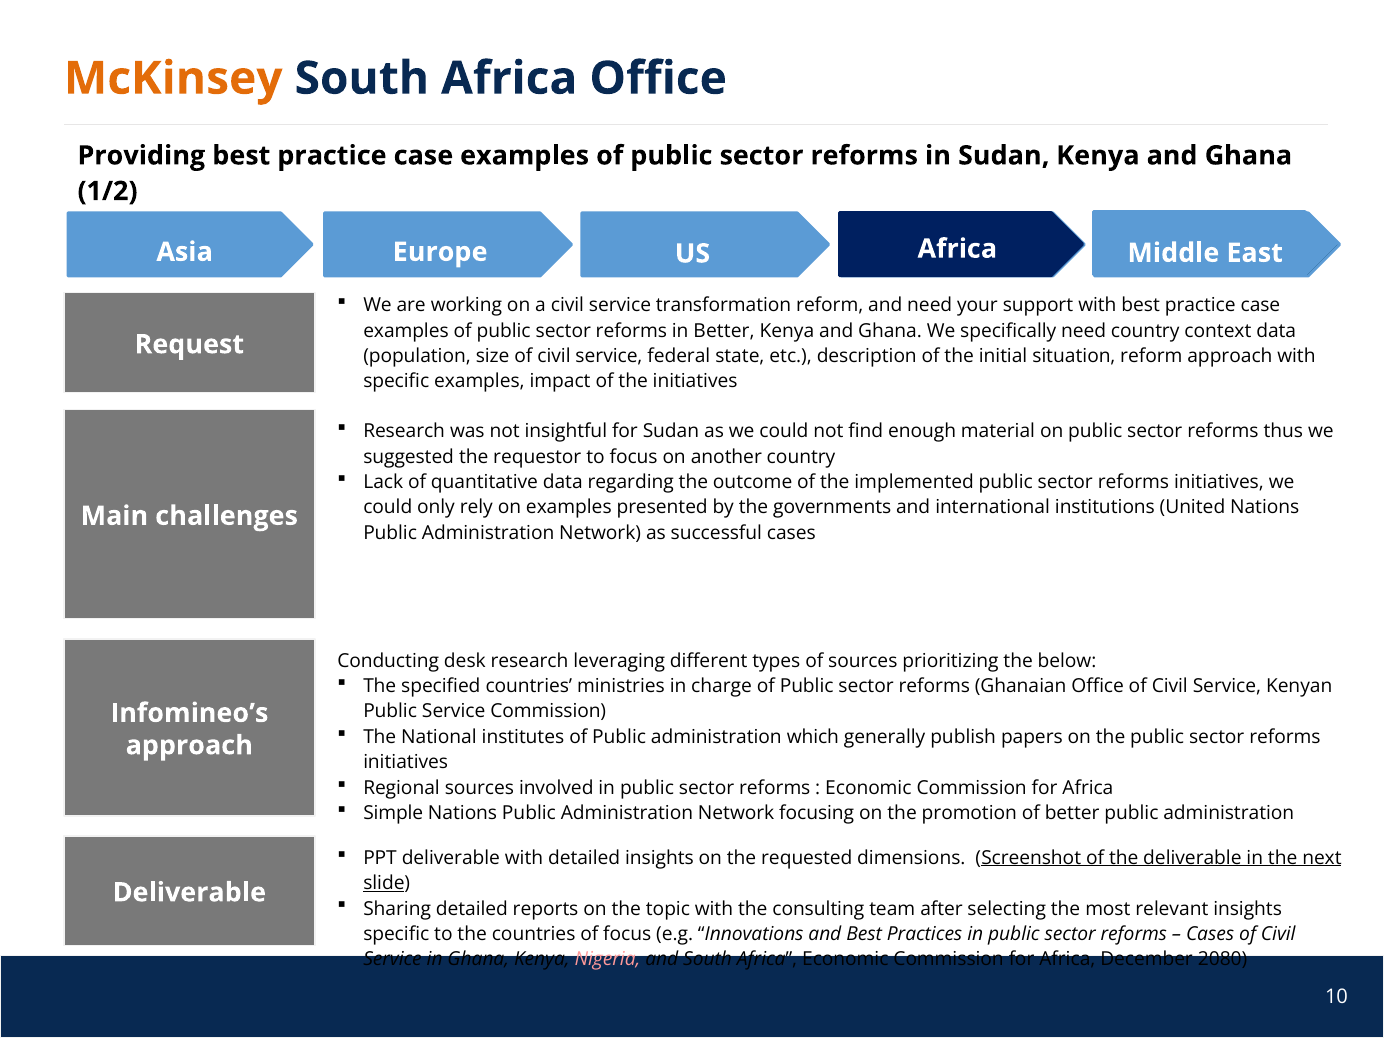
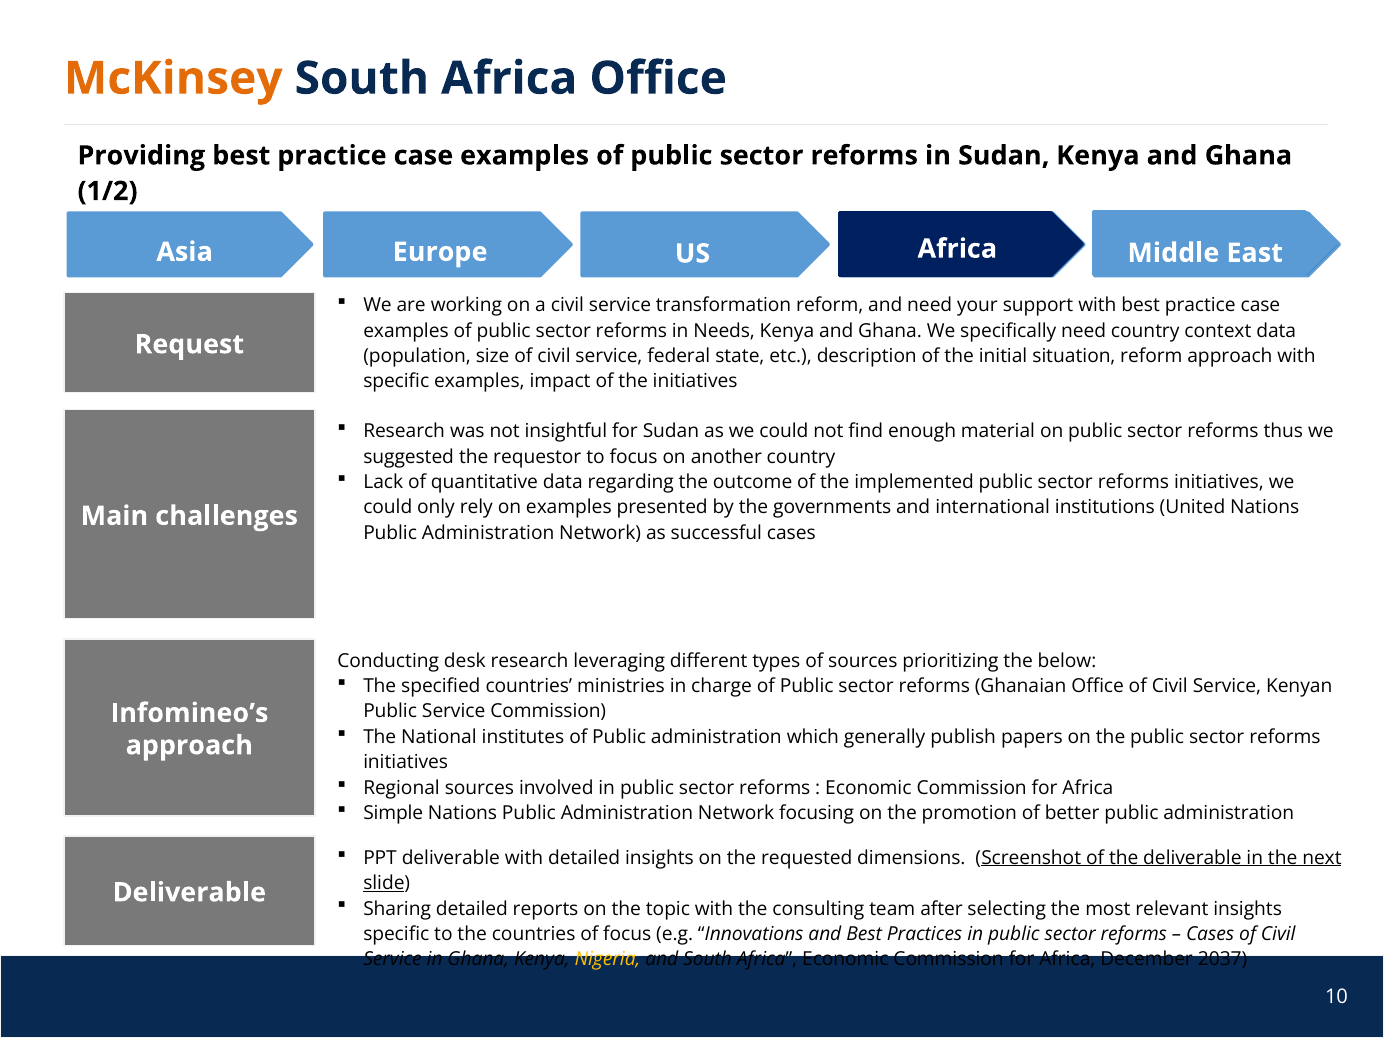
in Better: Better -> Needs
Nigeria colour: pink -> yellow
2080: 2080 -> 2037
